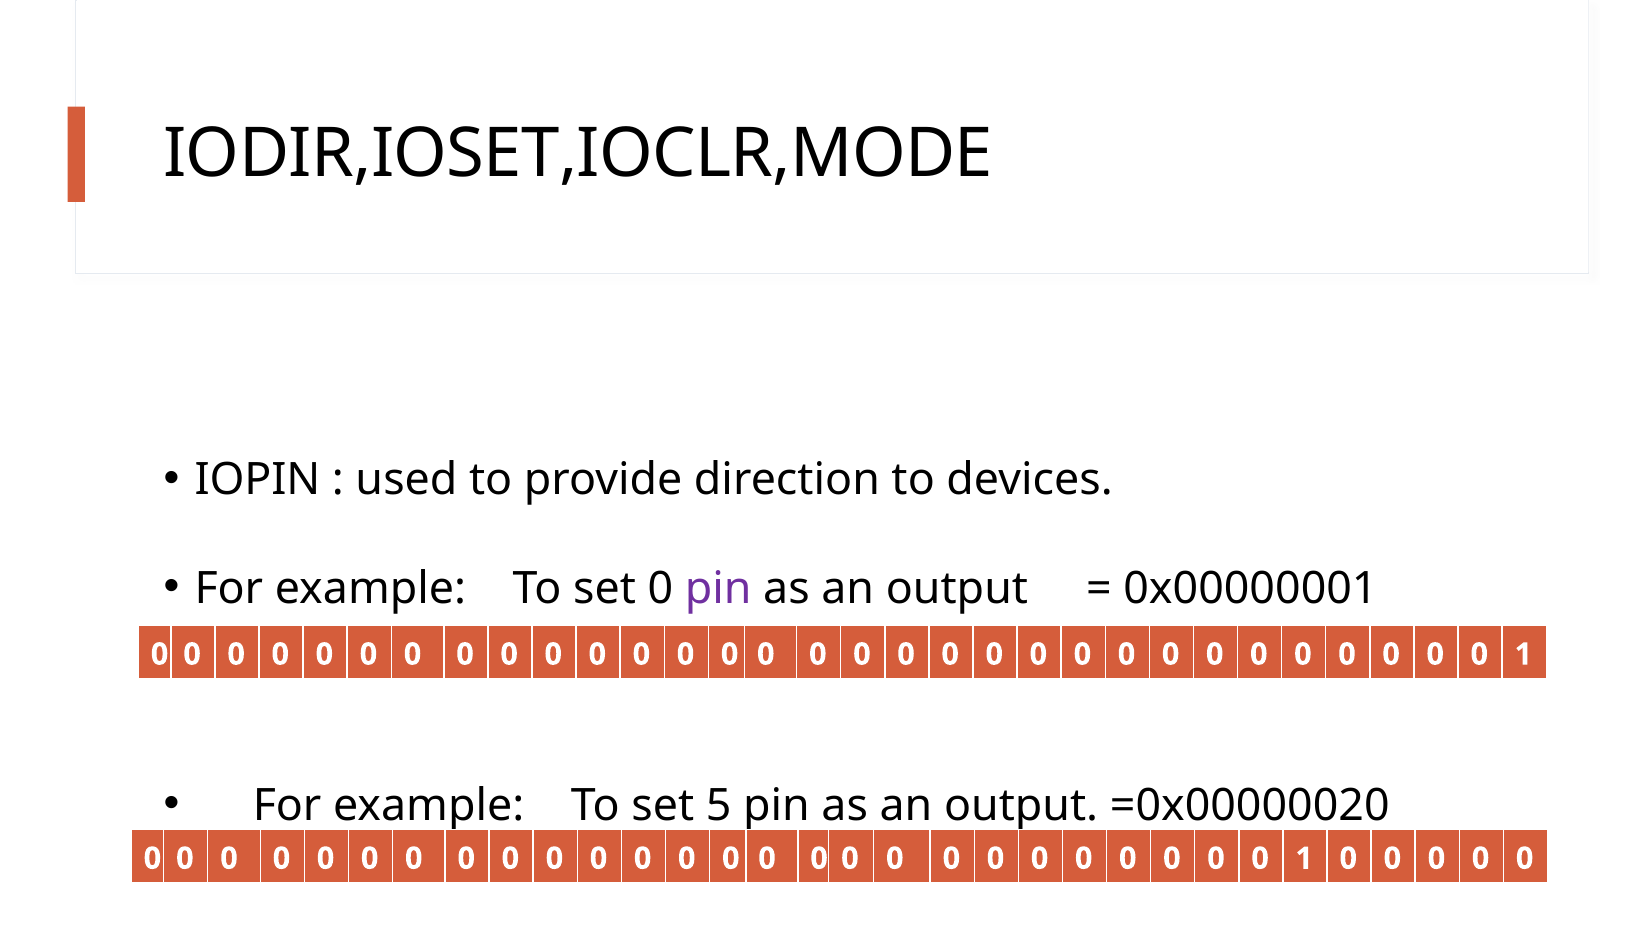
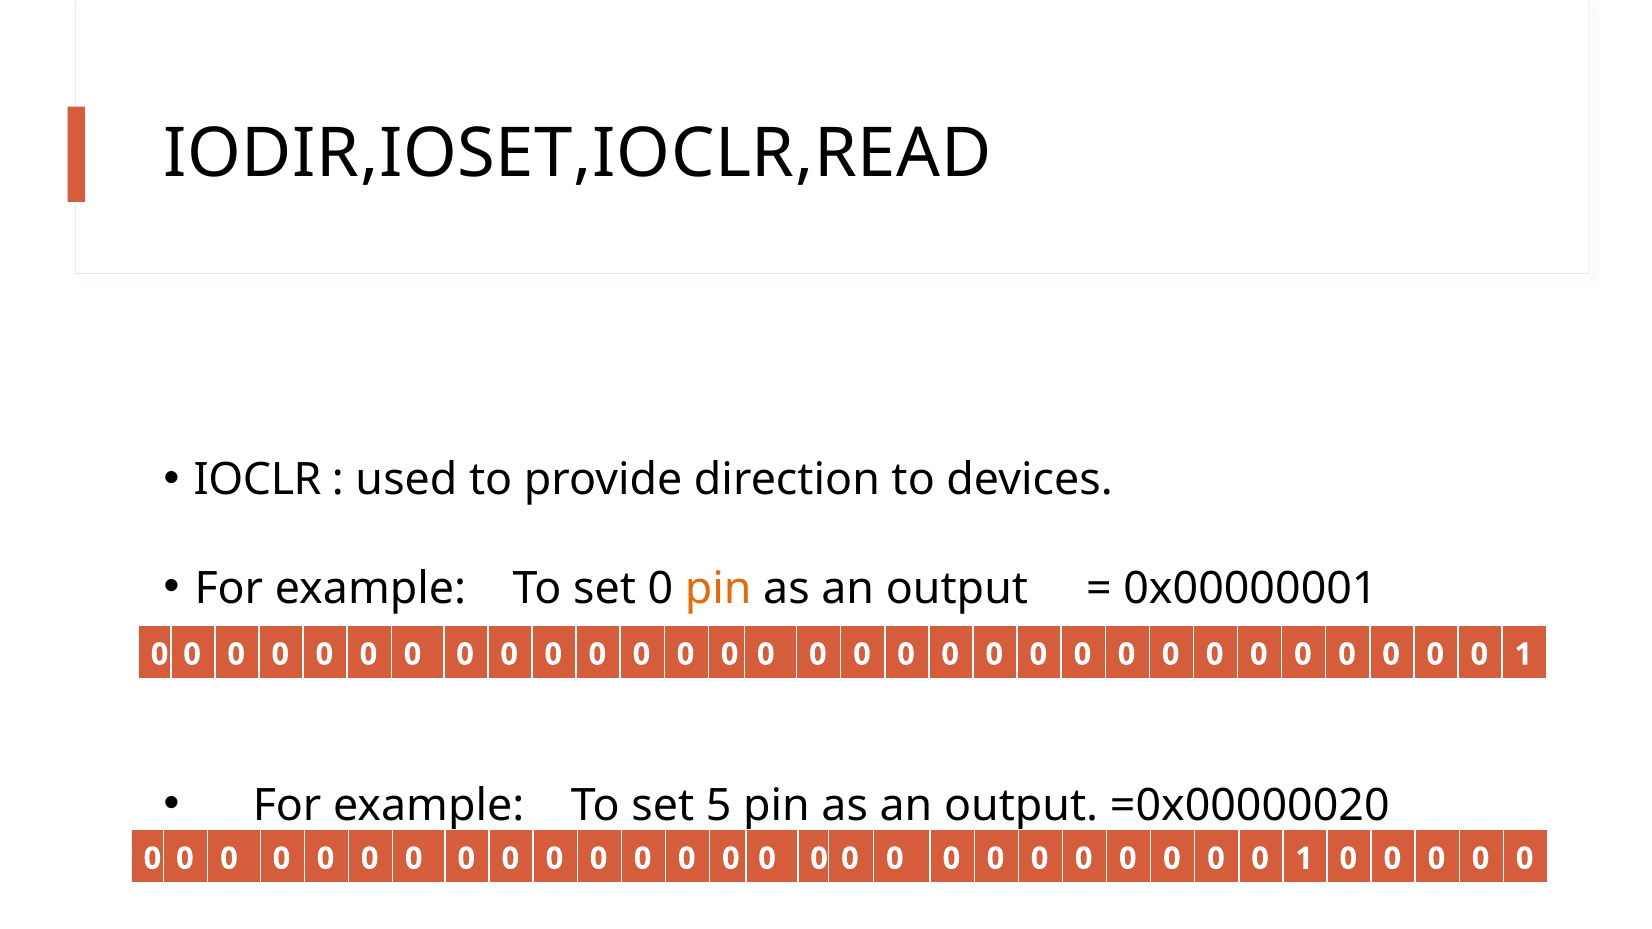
IODIR,IOSET,IOCLR,MODE: IODIR,IOSET,IOCLR,MODE -> IODIR,IOSET,IOCLR,READ
IOPIN: IOPIN -> IOCLR
pin at (718, 589) colour: purple -> orange
